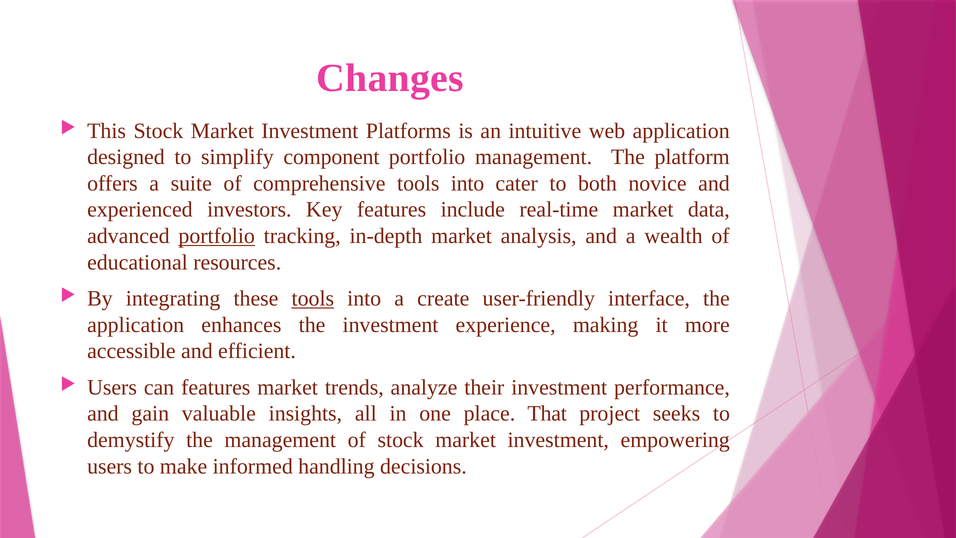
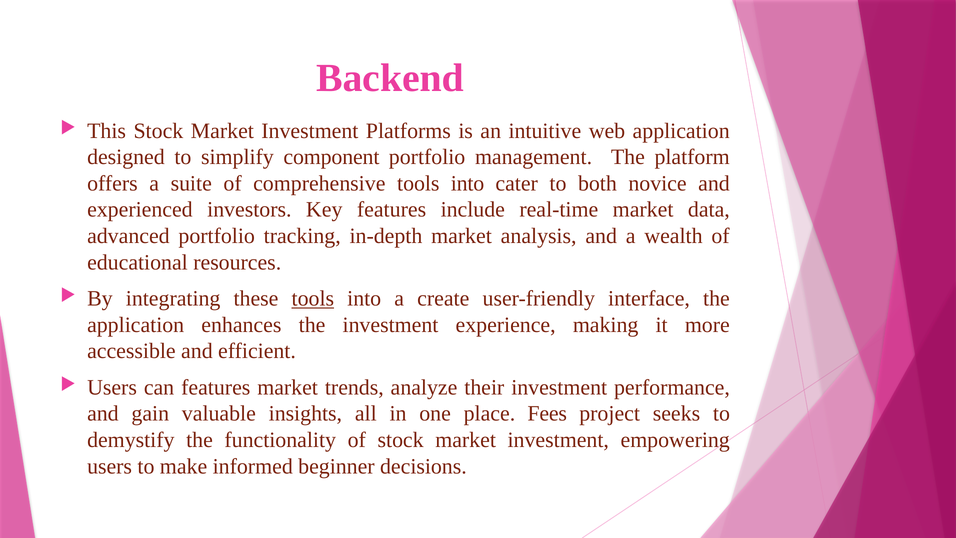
Changes: Changes -> Backend
portfolio at (217, 236) underline: present -> none
That: That -> Fees
the management: management -> functionality
handling: handling -> beginner
